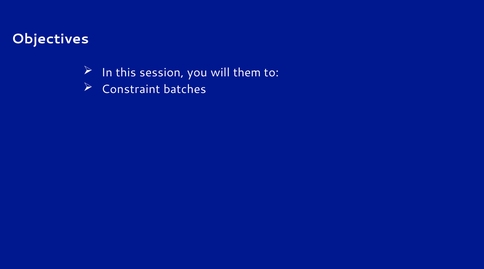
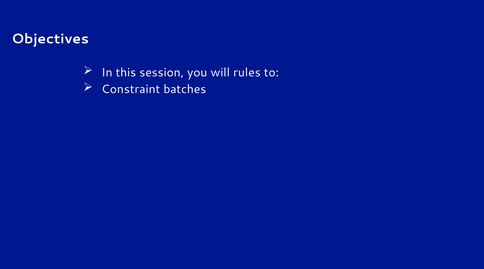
them: them -> rules
